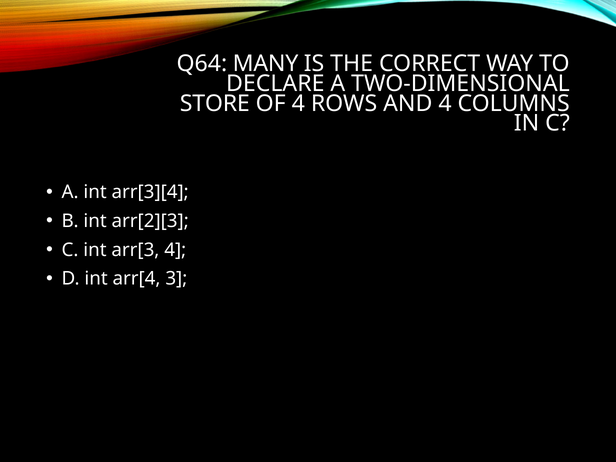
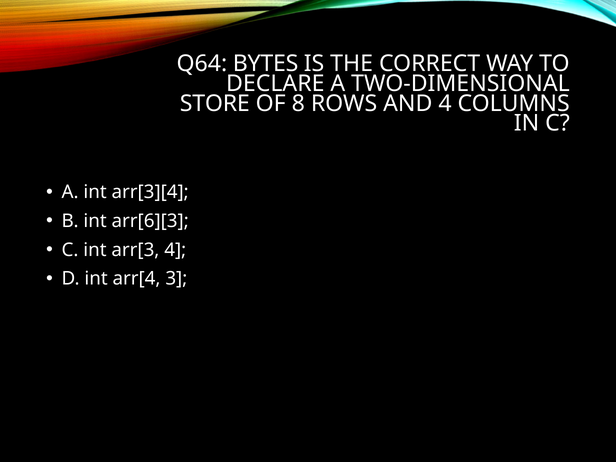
MANY: MANY -> BYTES
OF 4: 4 -> 8
arr[2][3: arr[2][3 -> arr[6][3
